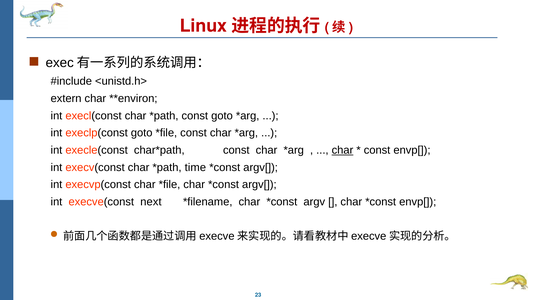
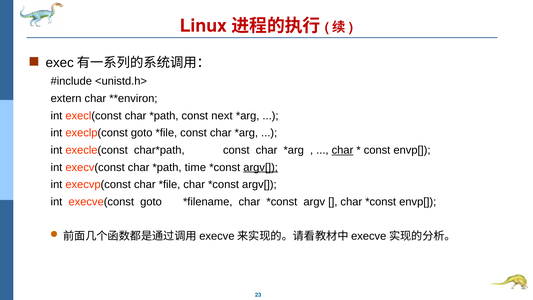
const goto: goto -> next
argv[ at (261, 167) underline: none -> present
execve(const next: next -> goto
